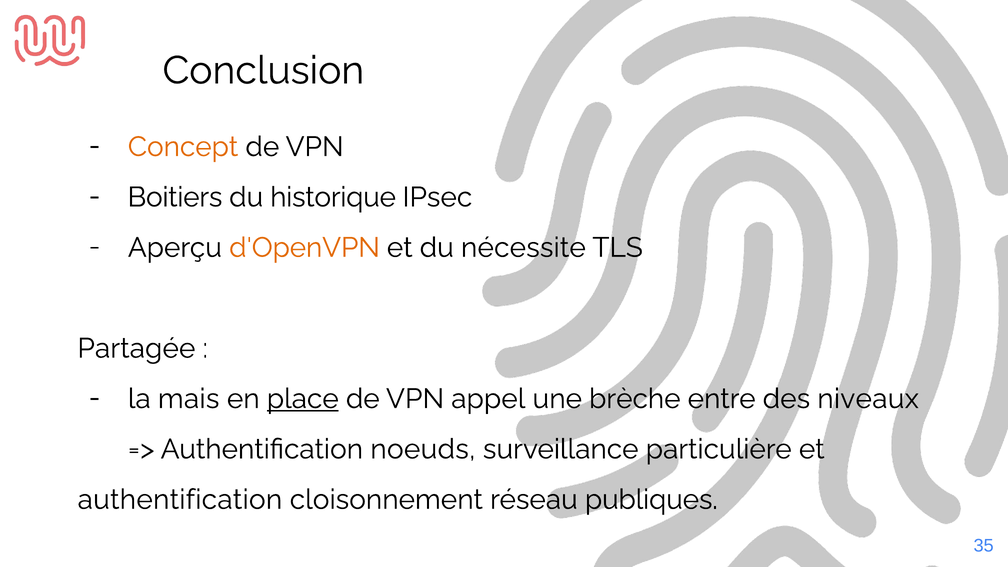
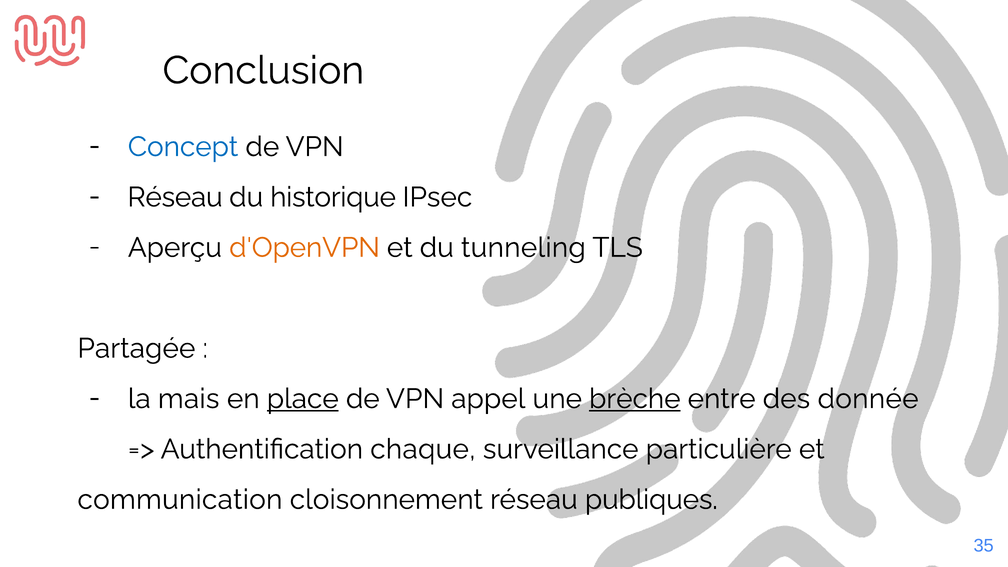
Concept colour: orange -> blue
Boitiers at (175, 197): Boitiers -> Réseau
nécessite: nécessite -> tunneling
brèche underline: none -> present
niveaux: niveaux -> donnée
noeuds: noeuds -> chaque
authentification at (180, 500): authentification -> communication
